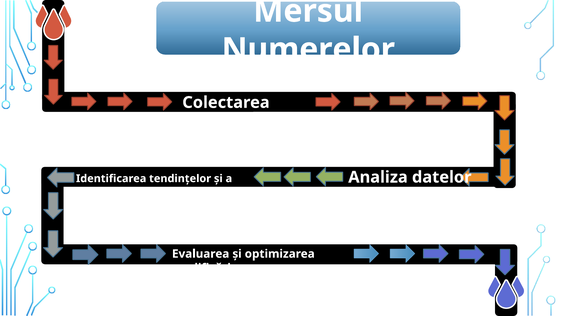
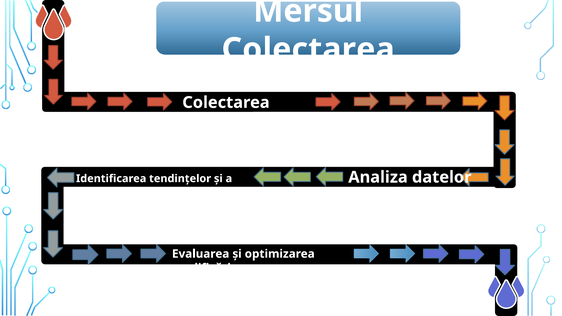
Numerelor at (308, 49): Numerelor -> Colectarea
